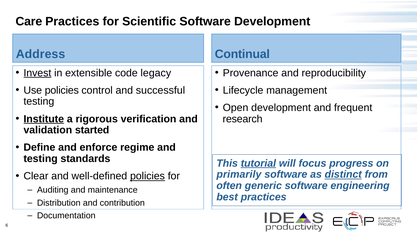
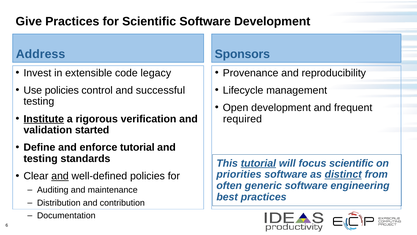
Care: Care -> Give
Continual: Continual -> Sponsors
Invest underline: present -> none
research: research -> required
enforce regime: regime -> tutorial
focus progress: progress -> scientific
primarily: primarily -> priorities
and at (60, 176) underline: none -> present
policies at (147, 176) underline: present -> none
